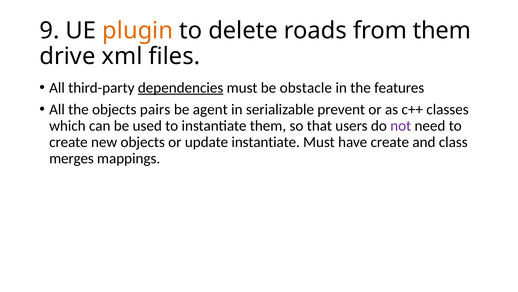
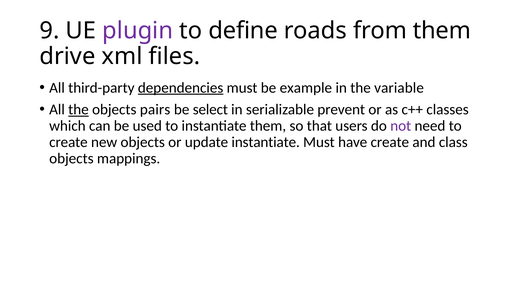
plugin colour: orange -> purple
delete: delete -> define
obstacle: obstacle -> example
features: features -> variable
the at (78, 109) underline: none -> present
agent: agent -> select
merges at (71, 158): merges -> objects
